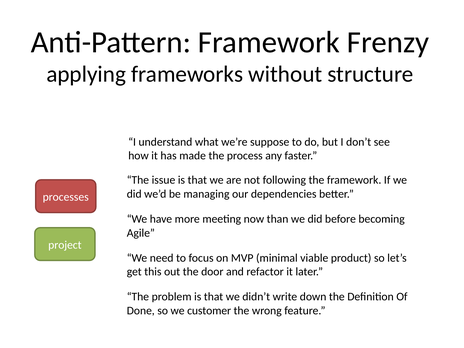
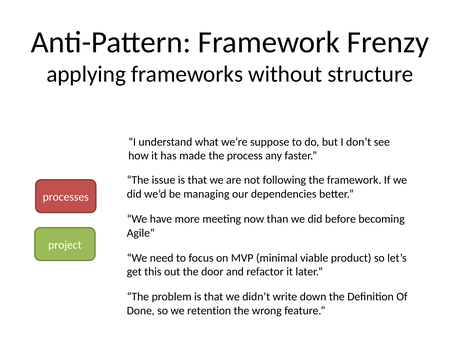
customer: customer -> retention
